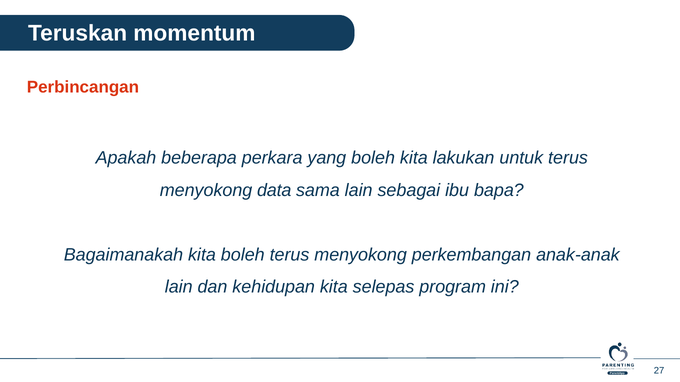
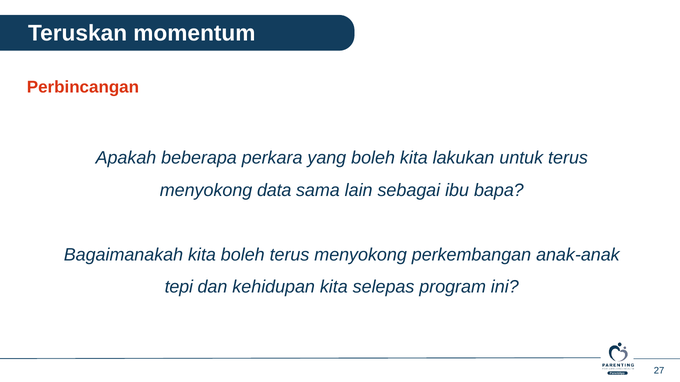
lain at (179, 287): lain -> tepi
